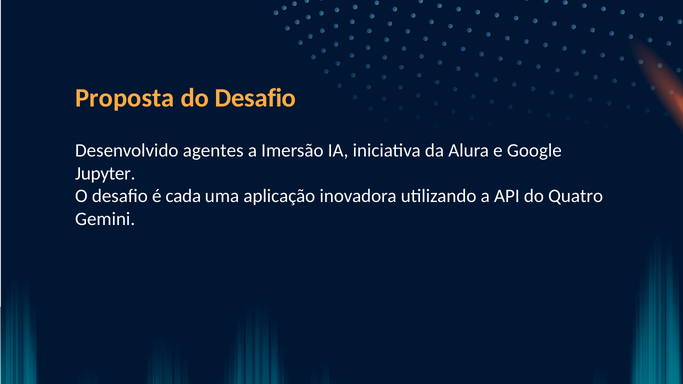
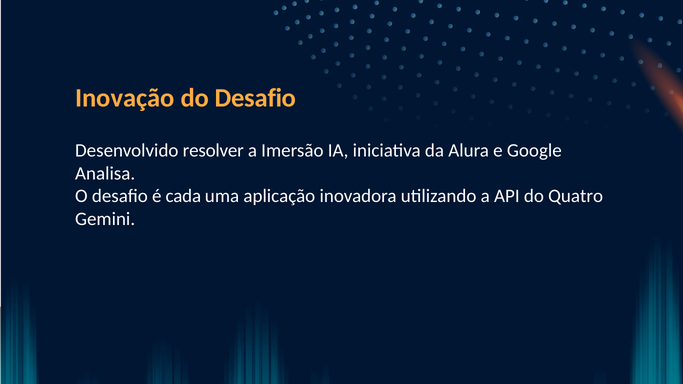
Proposta: Proposta -> Inovação
agentes: agentes -> resolver
Jupyter: Jupyter -> Analisa
